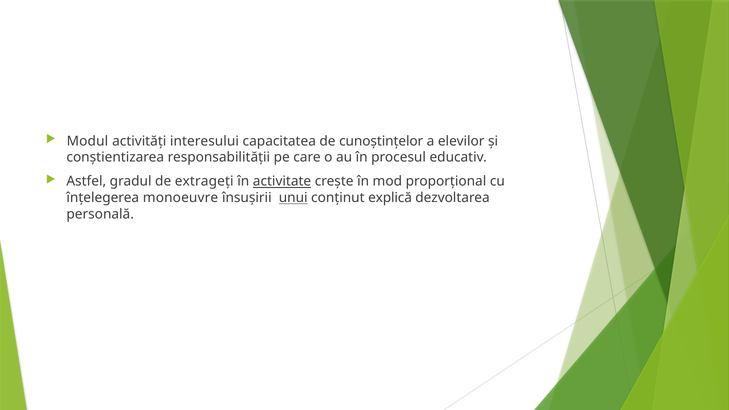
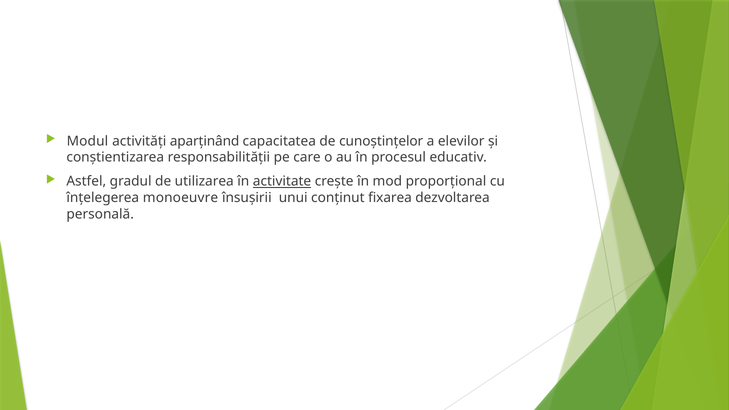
interesului: interesului -> aparținând
extrageți: extrageți -> utilizarea
unui underline: present -> none
explică: explică -> fixarea
